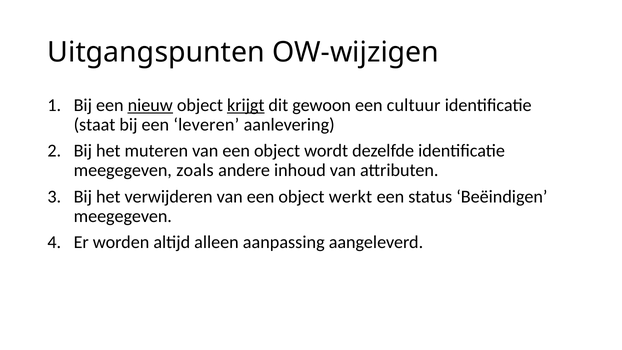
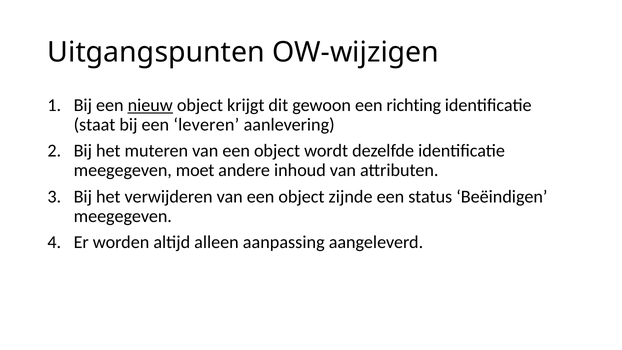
krijgt underline: present -> none
cultuur: cultuur -> richting
zoals: zoals -> moet
werkt: werkt -> zijnde
